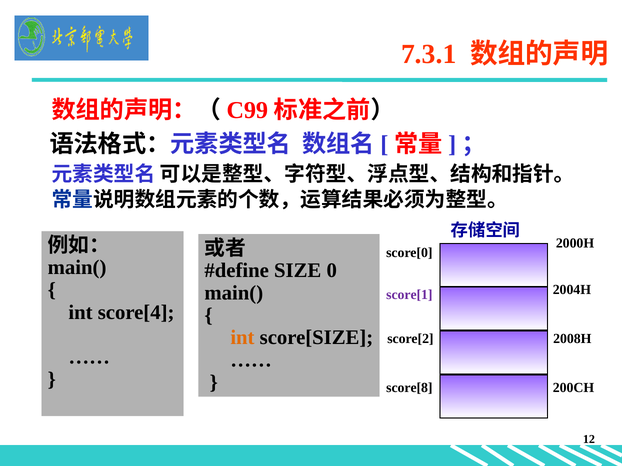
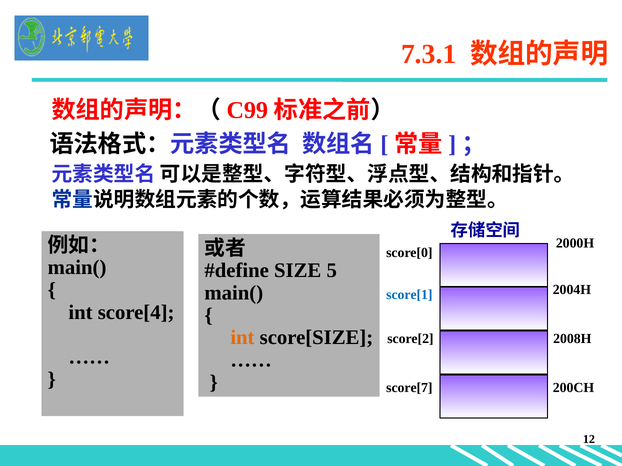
0: 0 -> 5
score[1 colour: purple -> blue
score[8: score[8 -> score[7
